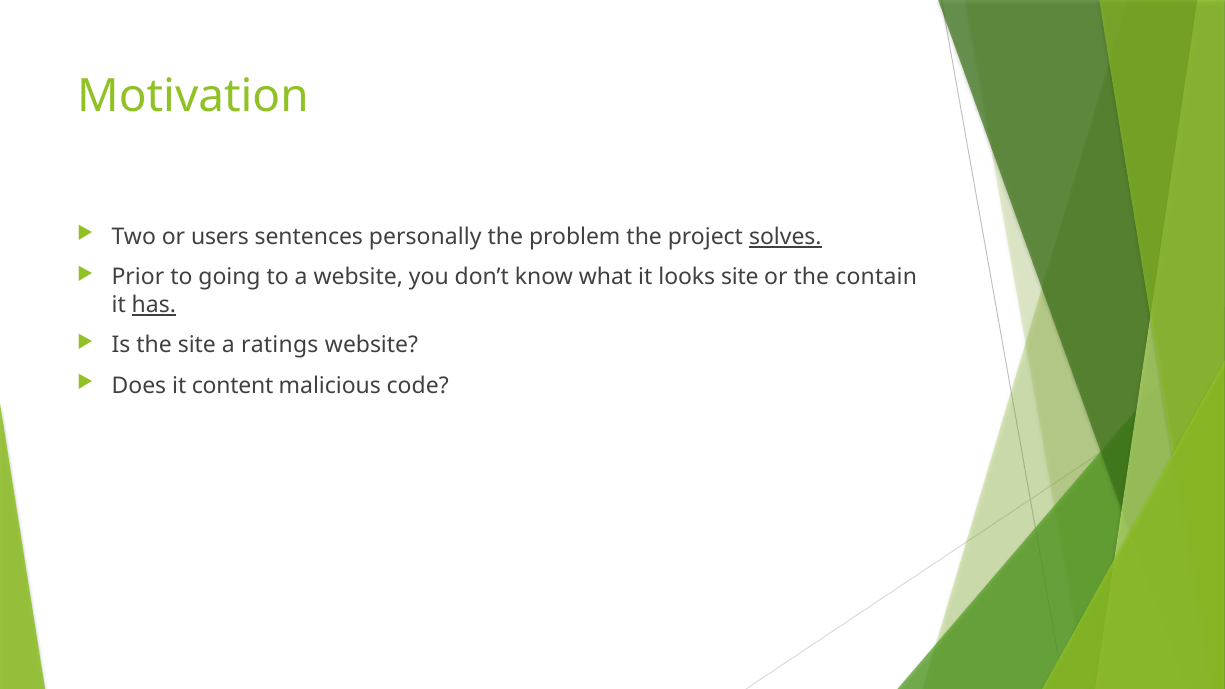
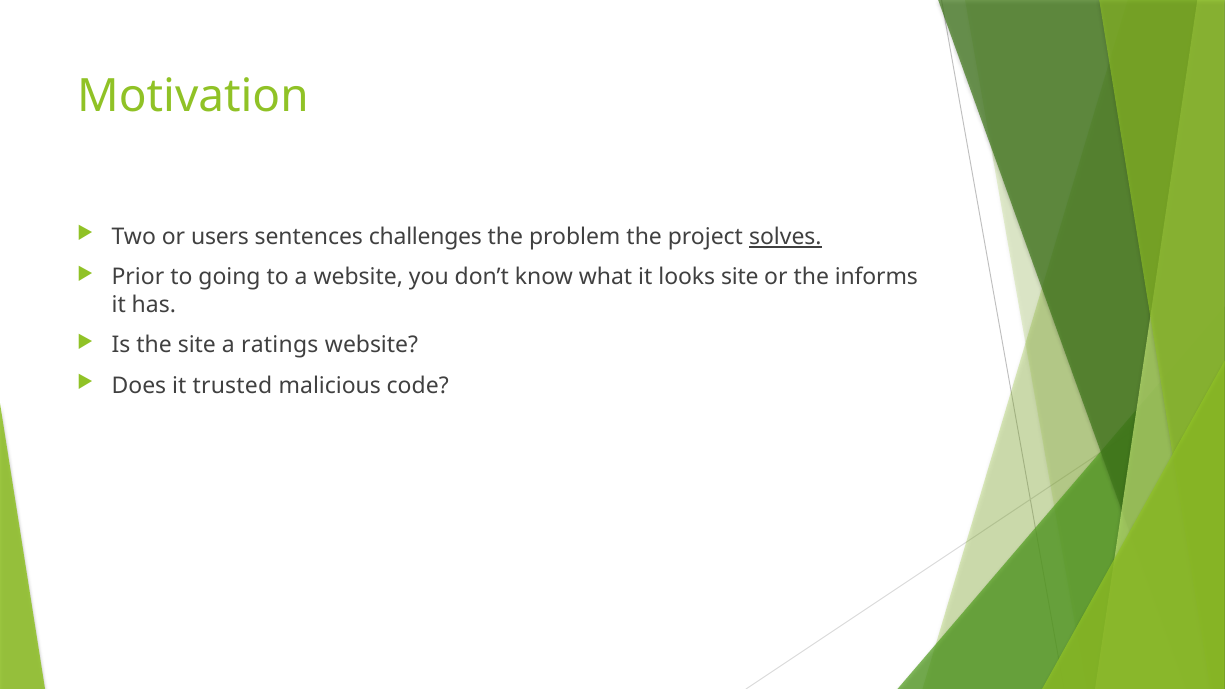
personally: personally -> challenges
contain: contain -> informs
has underline: present -> none
content: content -> trusted
